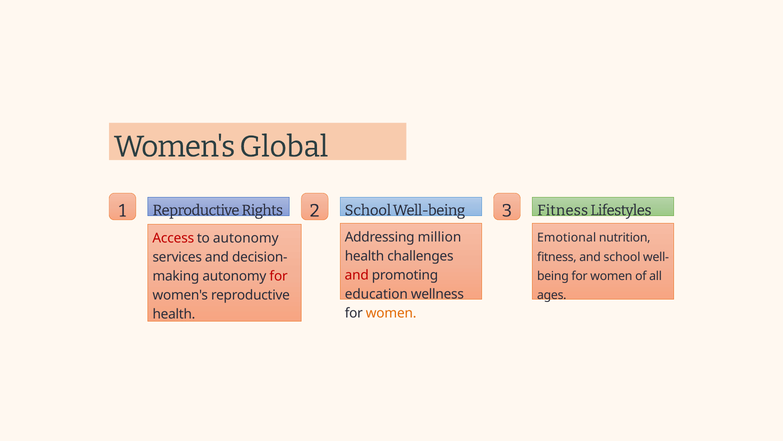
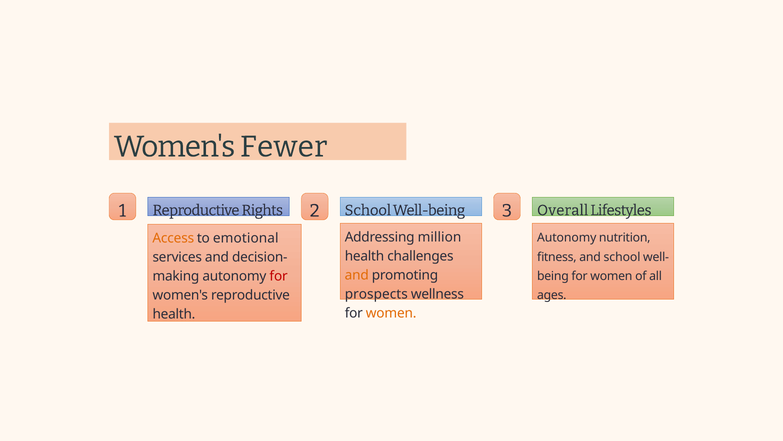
Global: Global -> Fewer
3 Fitness: Fitness -> Overall
Access colour: red -> orange
to autonomy: autonomy -> emotional
Emotional at (567, 238): Emotional -> Autonomy
and at (357, 275) colour: red -> orange
education: education -> prospects
